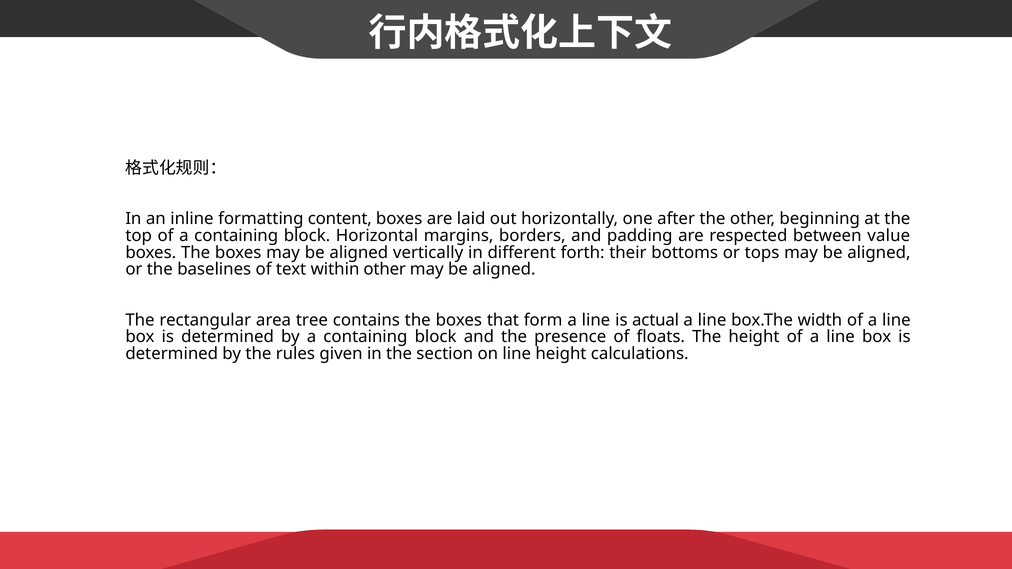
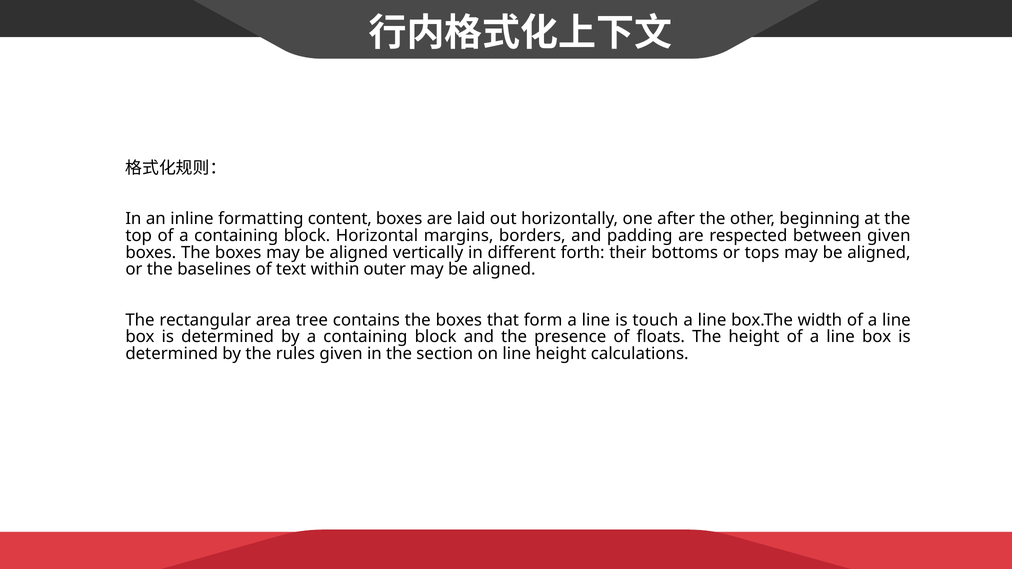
between value: value -> given
within other: other -> outer
actual: actual -> touch
